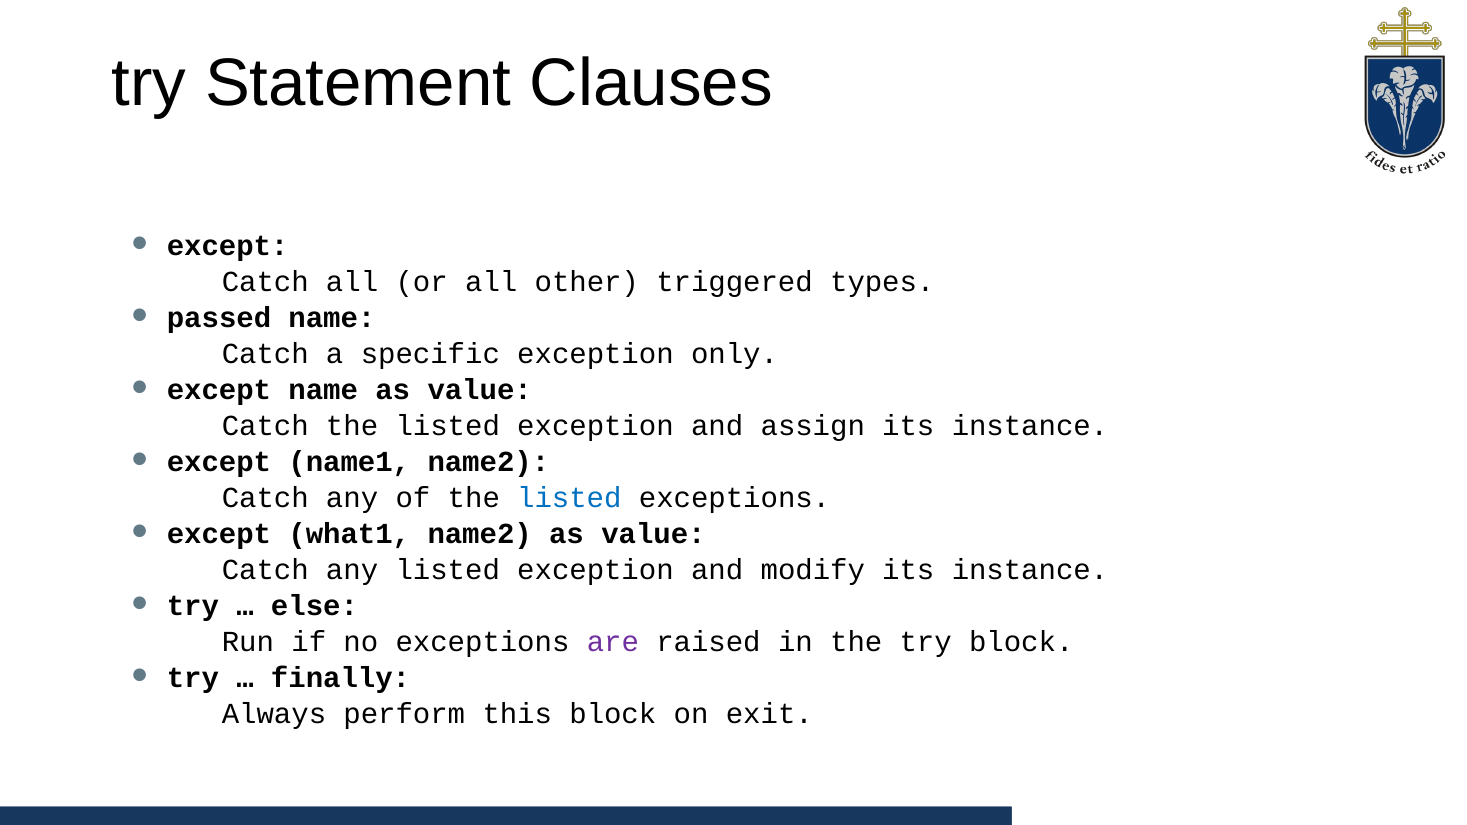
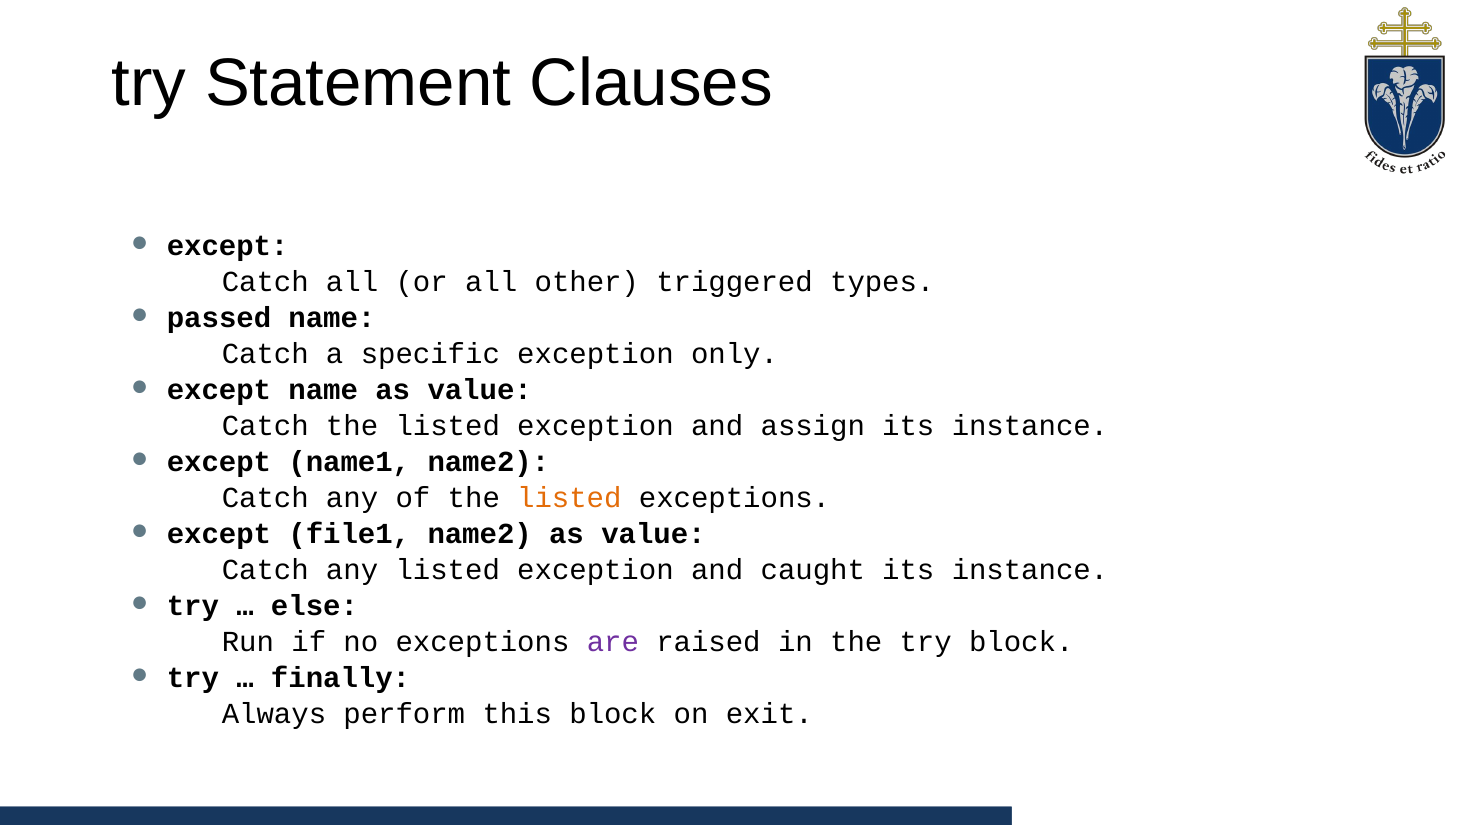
listed at (569, 498) colour: blue -> orange
what1: what1 -> file1
modify: modify -> caught
